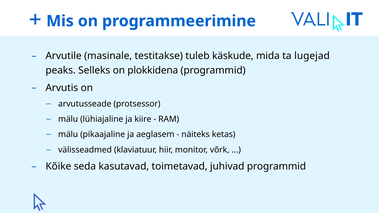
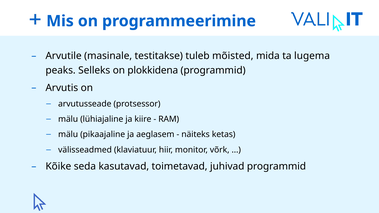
käskude: käskude -> mõisted
lugejad: lugejad -> lugema
